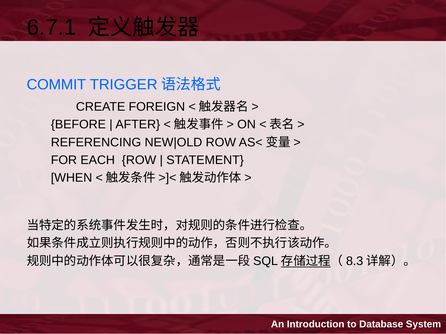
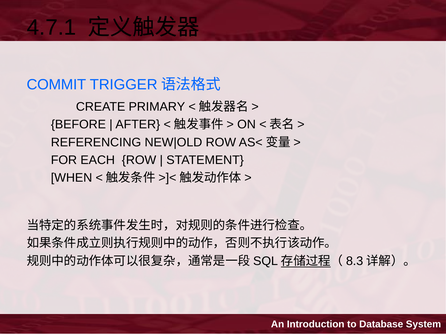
6.7.1: 6.7.1 -> 4.7.1
FOREIGN: FOREIGN -> PRIMARY
